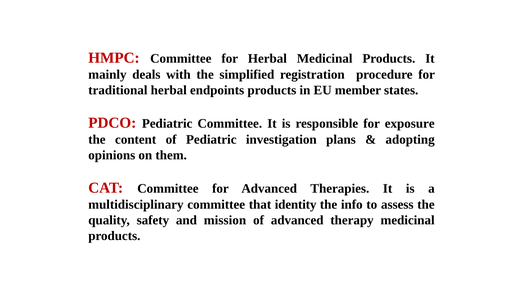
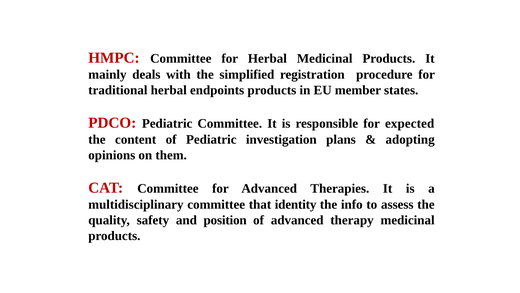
exposure: exposure -> expected
mission: mission -> position
